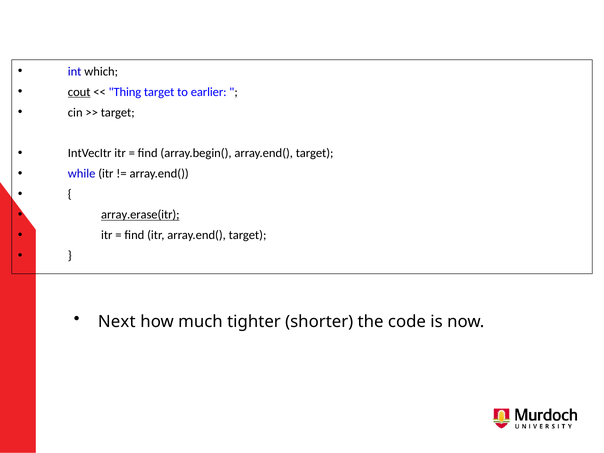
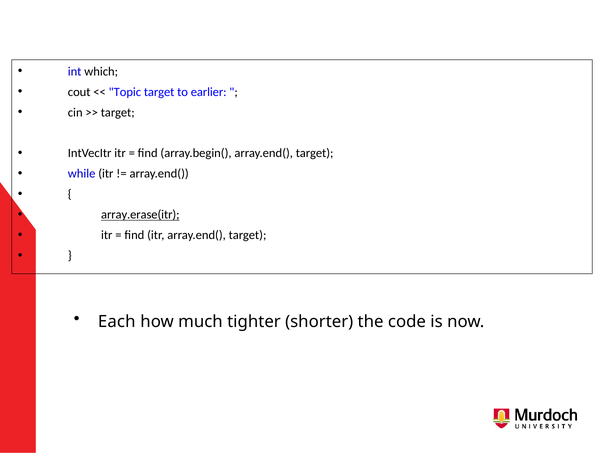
cout underline: present -> none
Thing: Thing -> Topic
Next: Next -> Each
